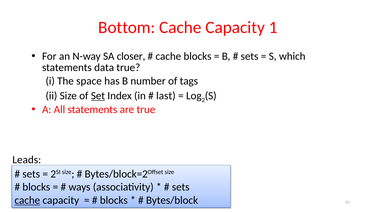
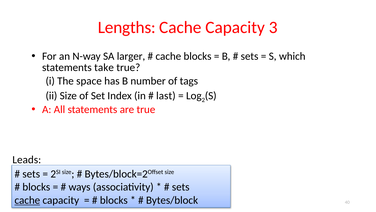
Bottom: Bottom -> Lengths
1: 1 -> 3
closer: closer -> larger
data: data -> take
Set underline: present -> none
